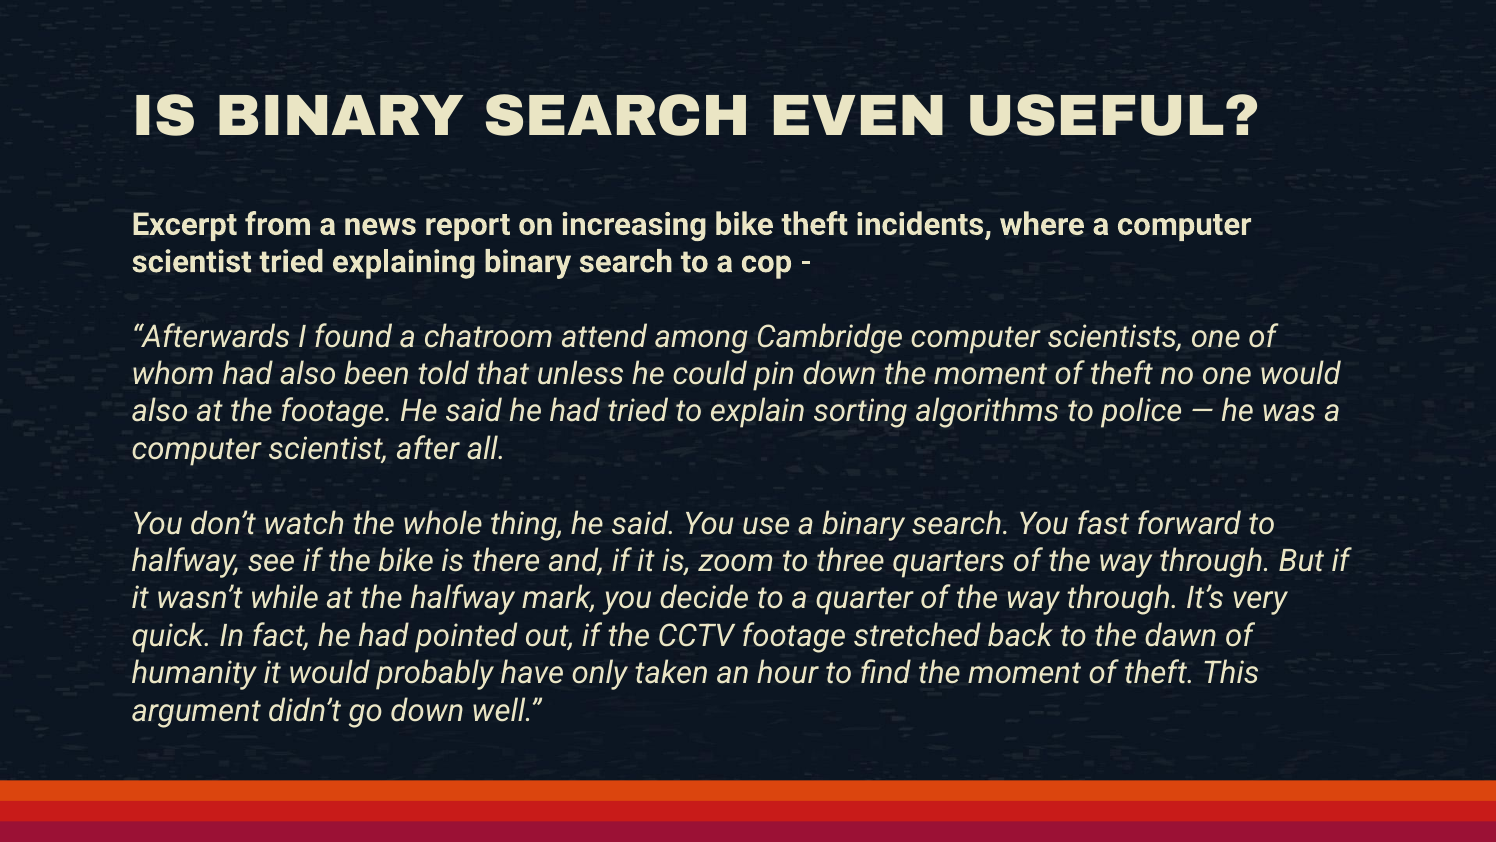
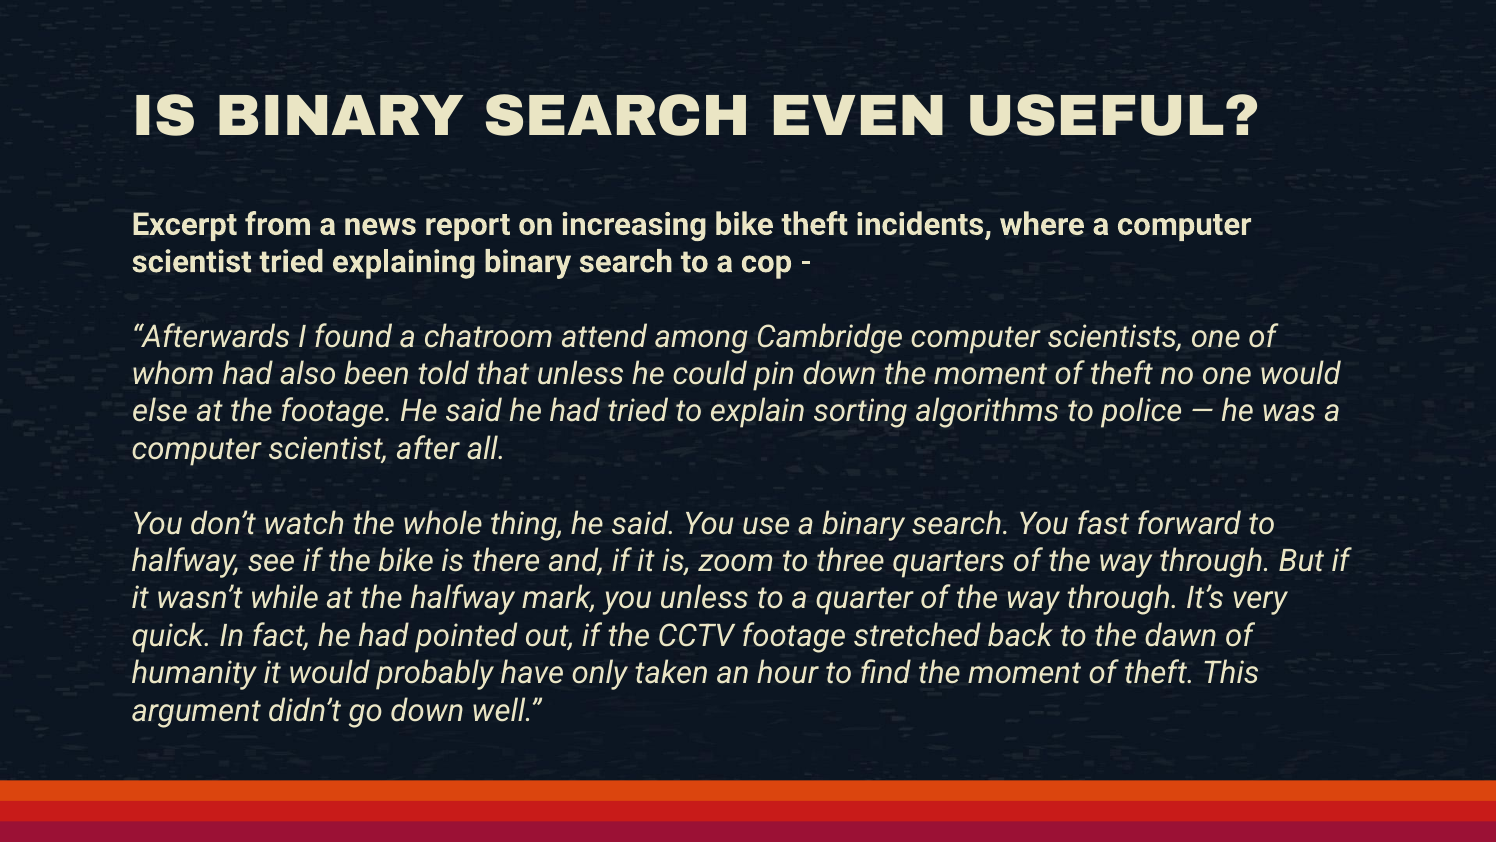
also at (160, 411): also -> else
you decide: decide -> unless
